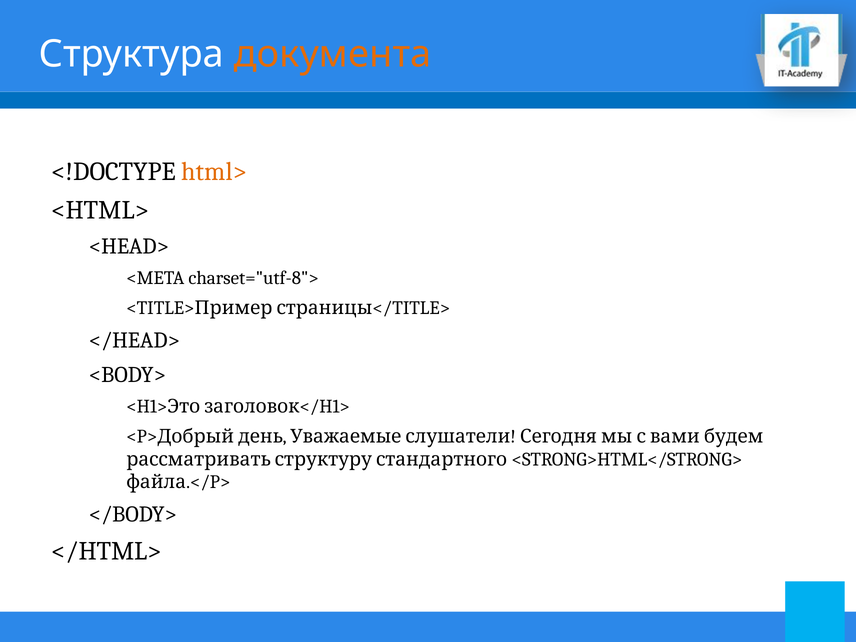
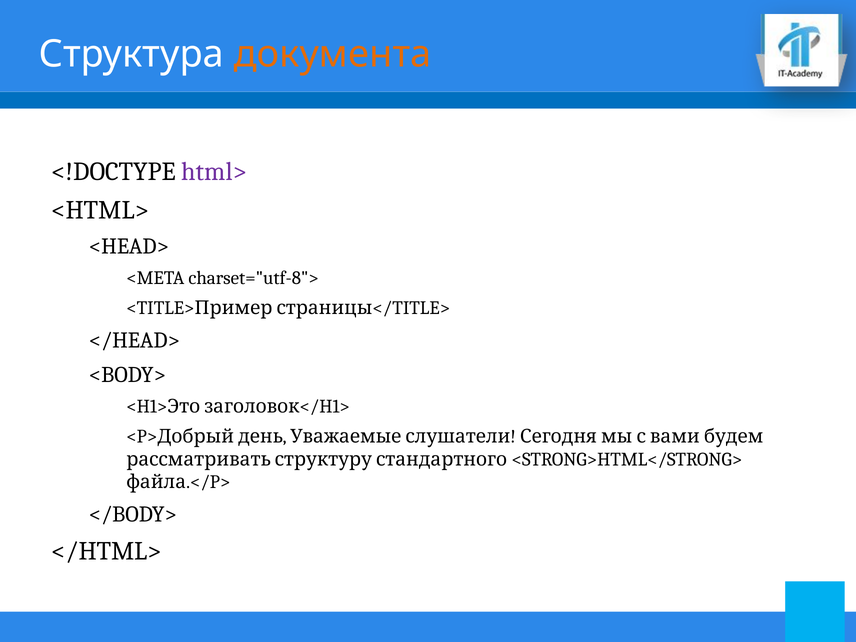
html> colour: orange -> purple
